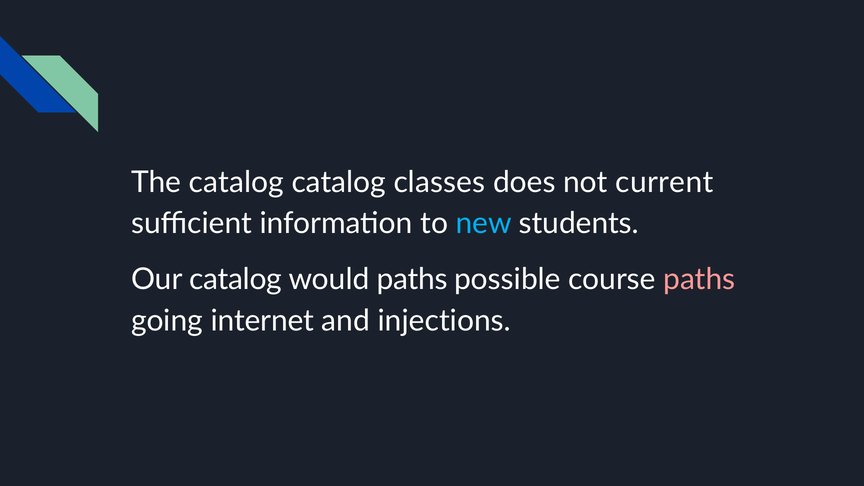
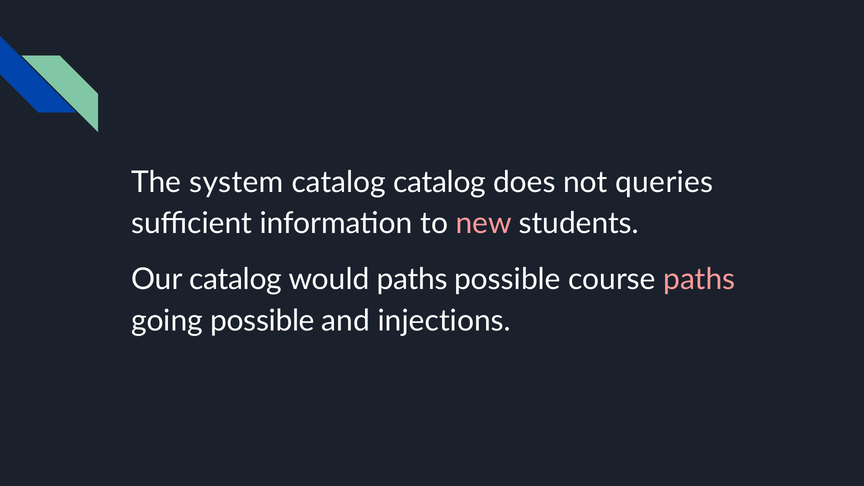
The catalog: catalog -> system
catalog classes: classes -> catalog
current: current -> queries
new colour: light blue -> pink
going internet: internet -> possible
